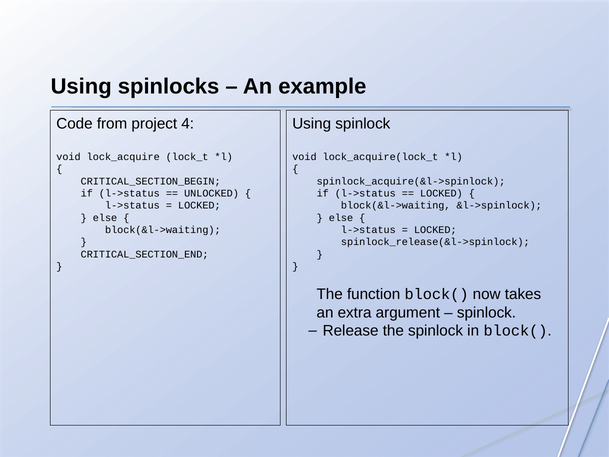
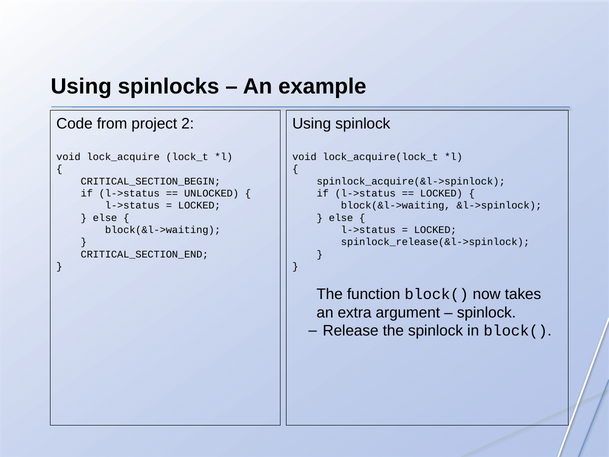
4: 4 -> 2
